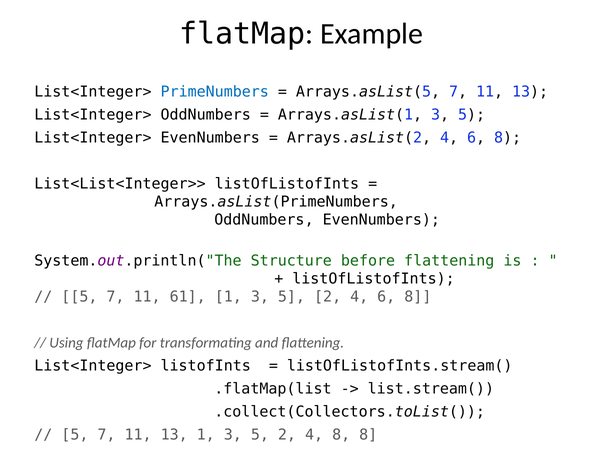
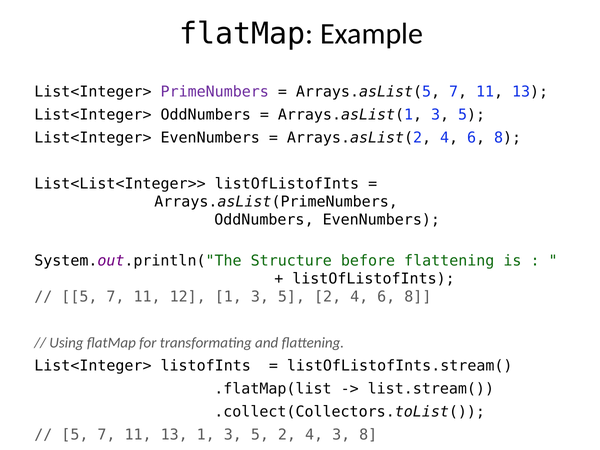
PrimeNumbers colour: blue -> purple
61: 61 -> 12
4 8: 8 -> 3
